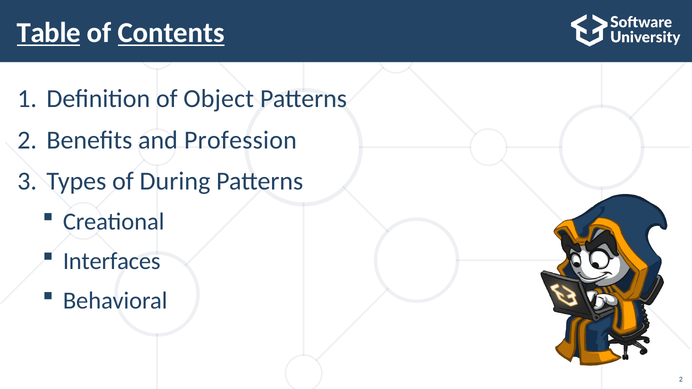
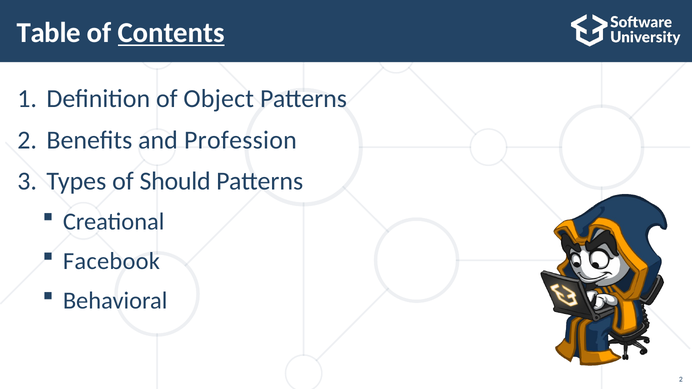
Table underline: present -> none
During: During -> Should
Interfaces: Interfaces -> Facebook
